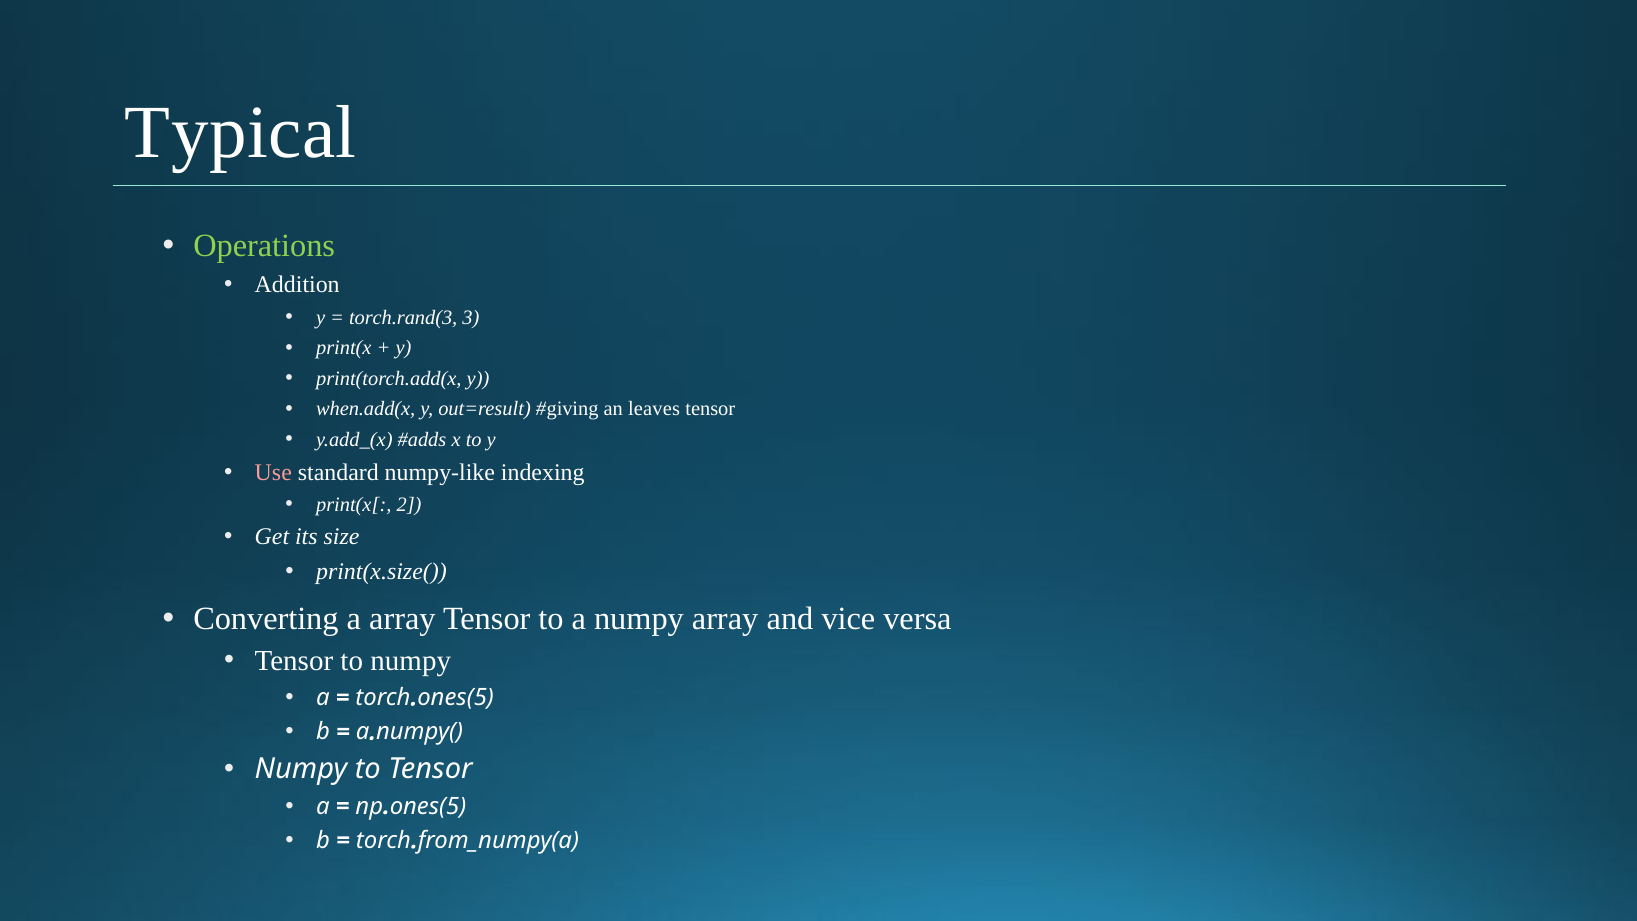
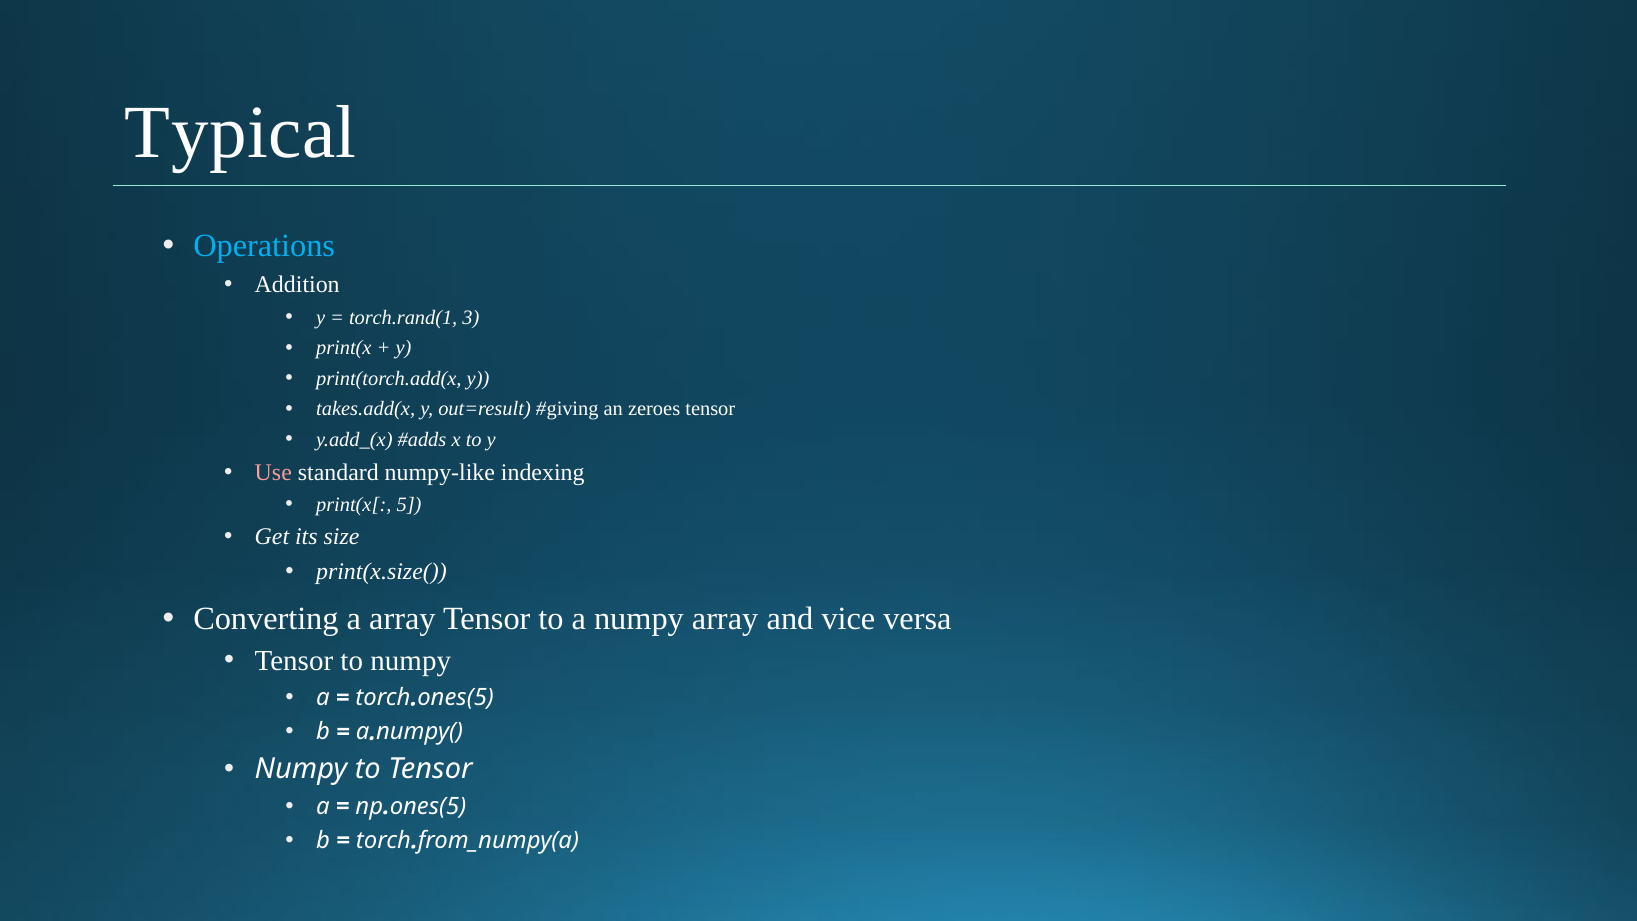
Operations colour: light green -> light blue
torch.rand(3: torch.rand(3 -> torch.rand(1
when.add(x: when.add(x -> takes.add(x
leaves: leaves -> zeroes
2: 2 -> 5
